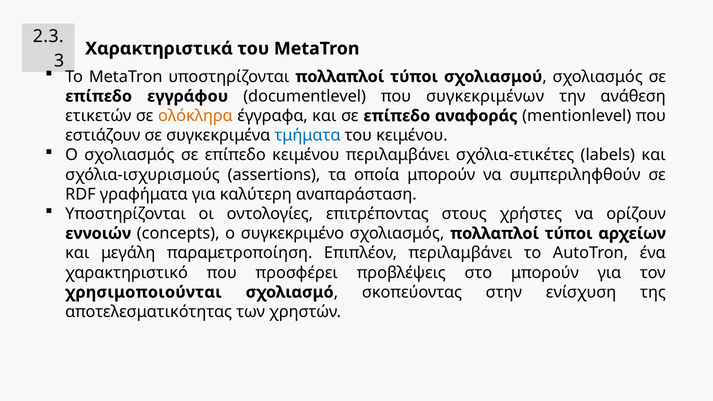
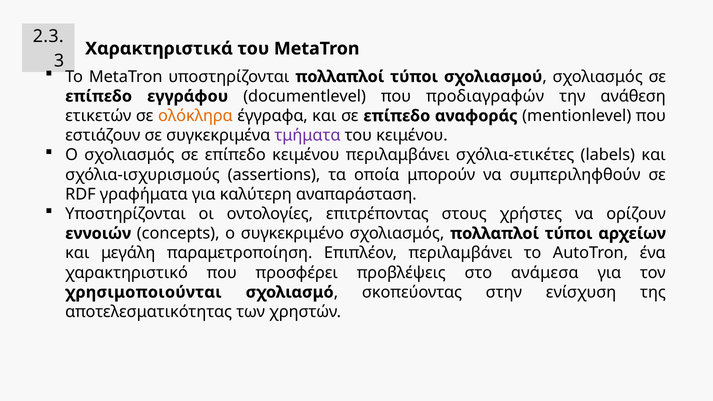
συγκεκριμένων: συγκεκριμένων -> προδιαγραφών
τμήματα colour: blue -> purple
στο μπορούν: μπορούν -> ανάμεσα
